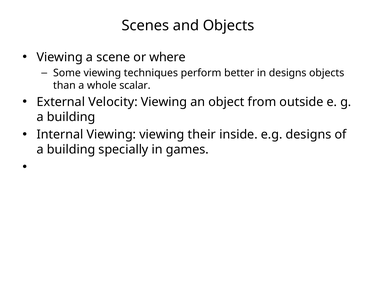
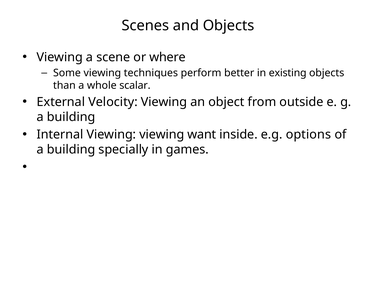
in designs: designs -> existing
their: their -> want
e.g designs: designs -> options
